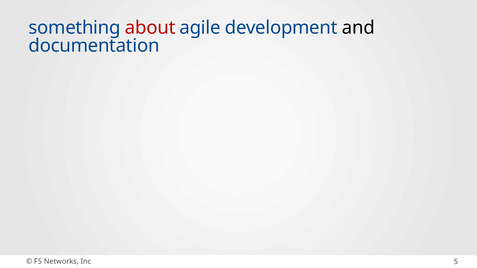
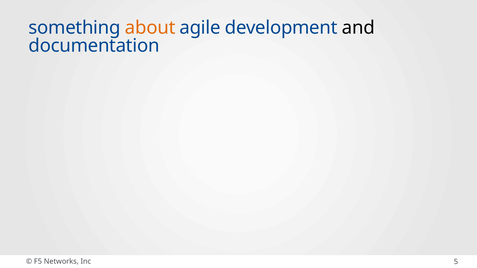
about colour: red -> orange
